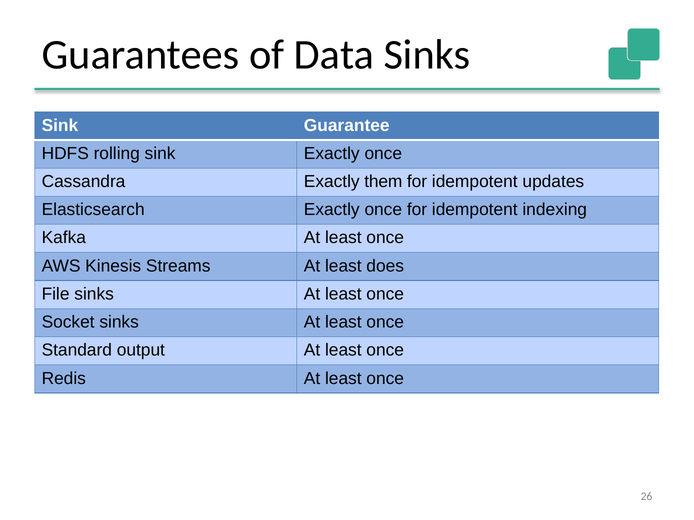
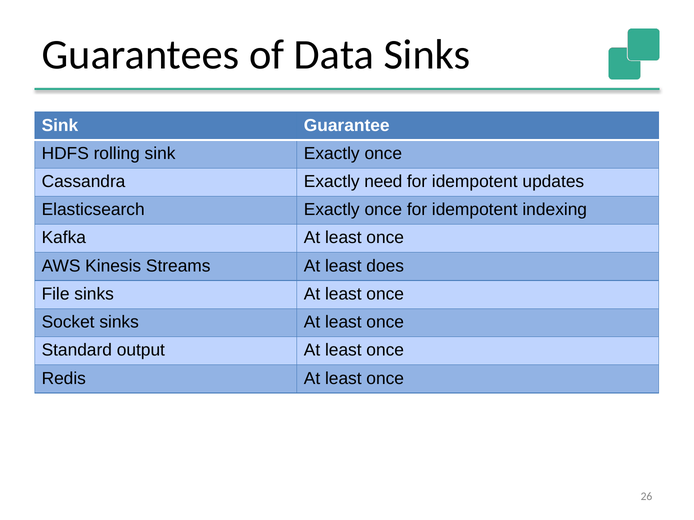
them: them -> need
